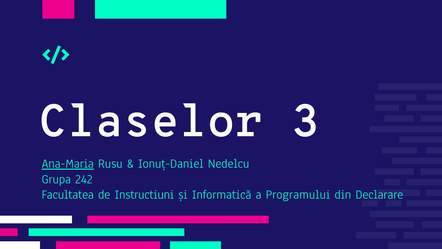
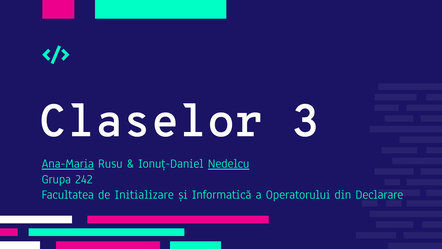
Nedelcu underline: none -> present
Instructiuni: Instructiuni -> Initializare
Programului: Programului -> Operatorului
